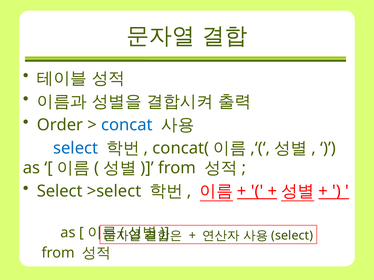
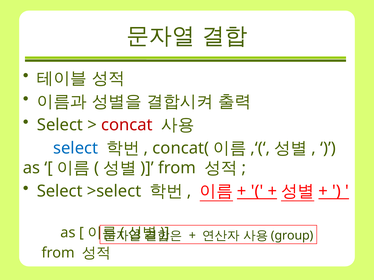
Order at (60, 125): Order -> Select
concat colour: blue -> red
select at (292, 236): select -> group
